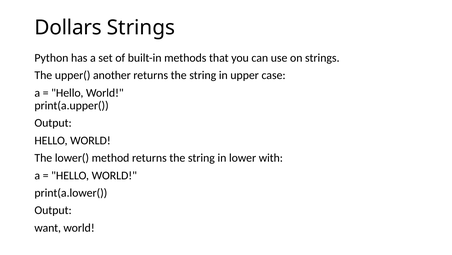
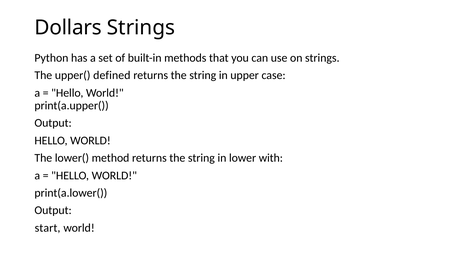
another: another -> defined
want: want -> start
